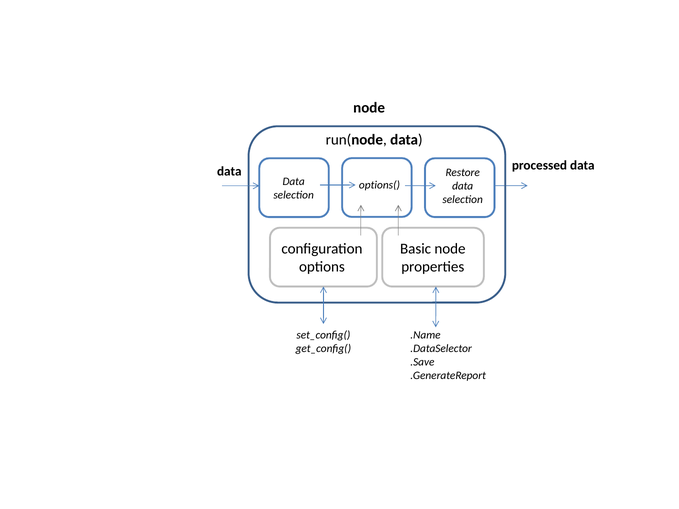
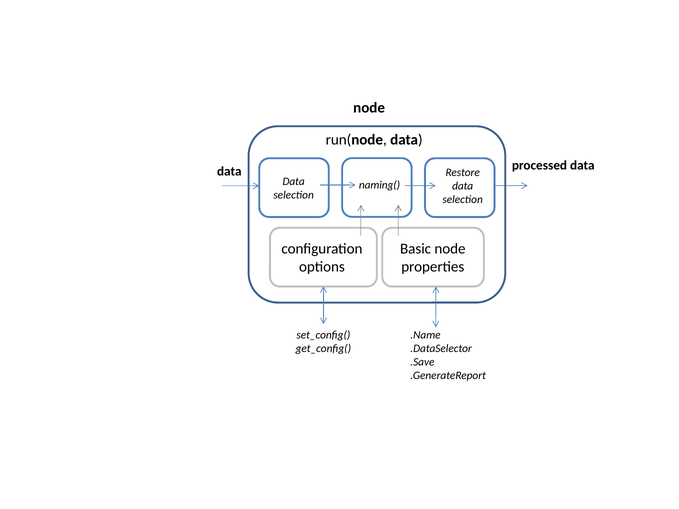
options(: options( -> naming(
